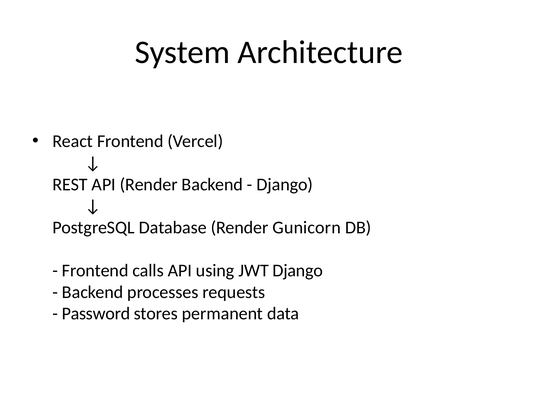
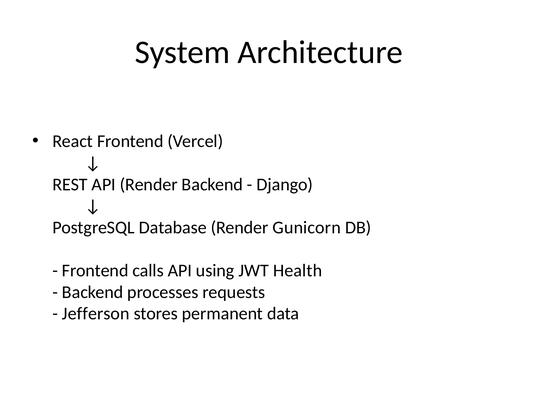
JWT Django: Django -> Health
Password: Password -> Jefferson
